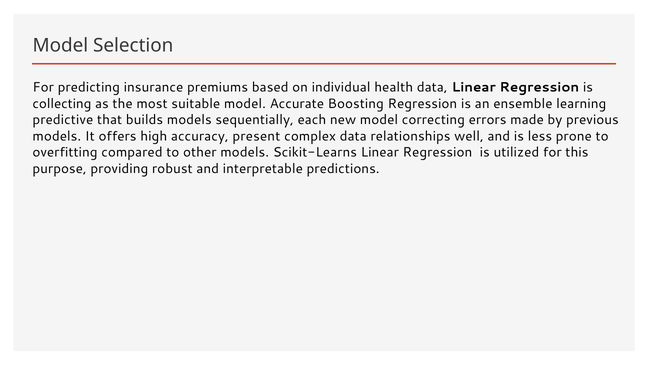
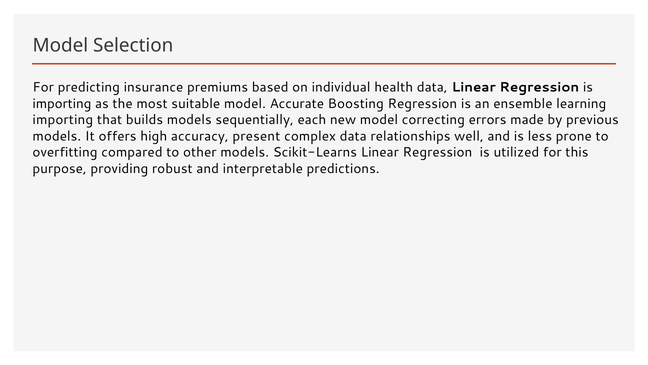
collecting at (62, 104): collecting -> importing
predictive at (63, 120): predictive -> importing
